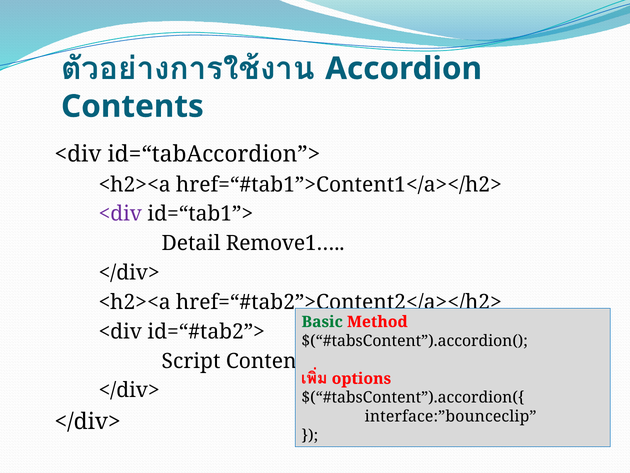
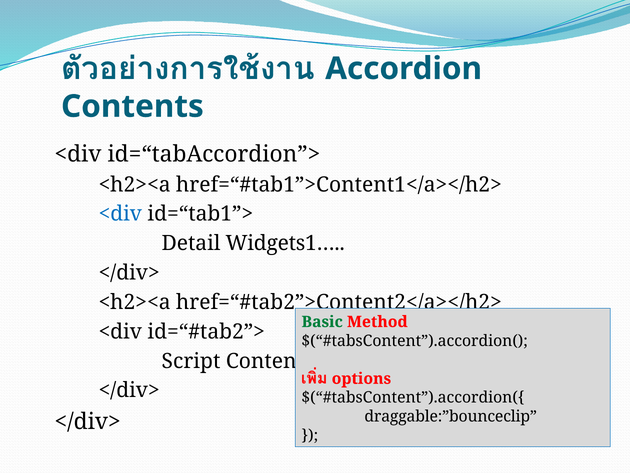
<div at (120, 214) colour: purple -> blue
Remove1…: Remove1… -> Widgets1…
interface:”bounceclip: interface:”bounceclip -> draggable:”bounceclip
